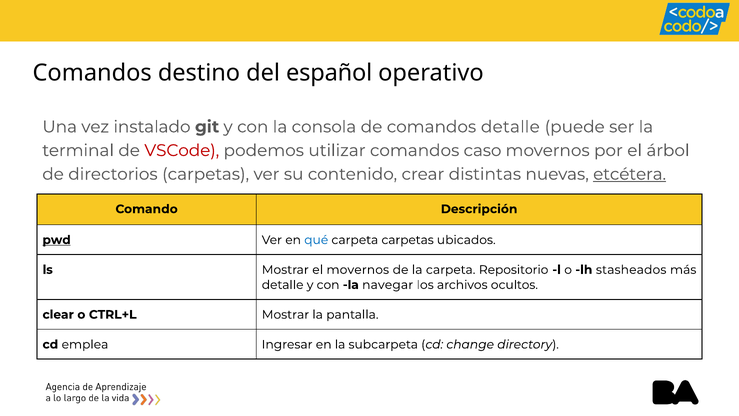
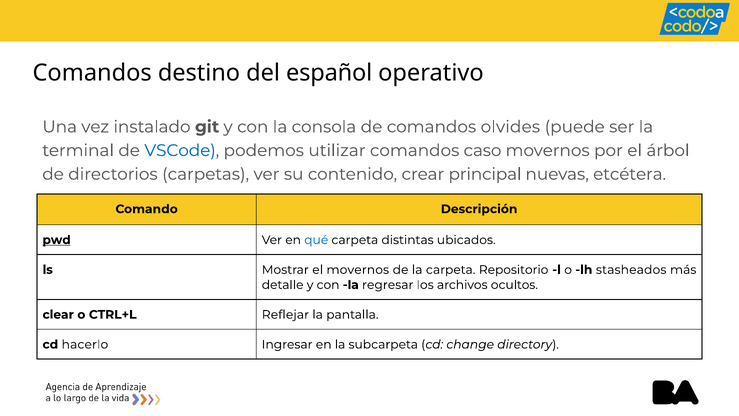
comandos detalle: detalle -> olvides
VSCode colour: red -> blue
distintas: distintas -> principal
etcétera underline: present -> none
carpeta carpetas: carpetas -> distintas
navegar: navegar -> regresar
CTRL+L Mostrar: Mostrar -> Reflejar
emplea: emplea -> hacerlo
